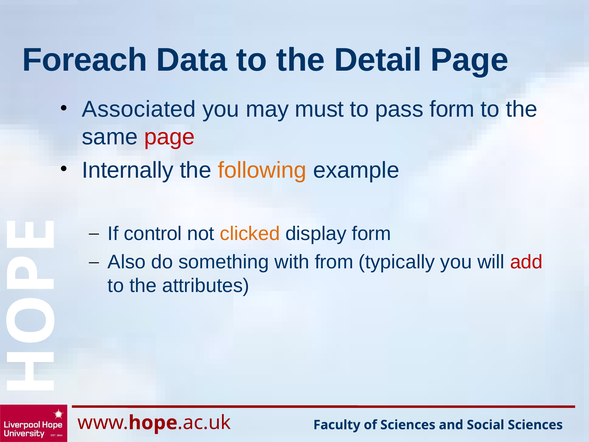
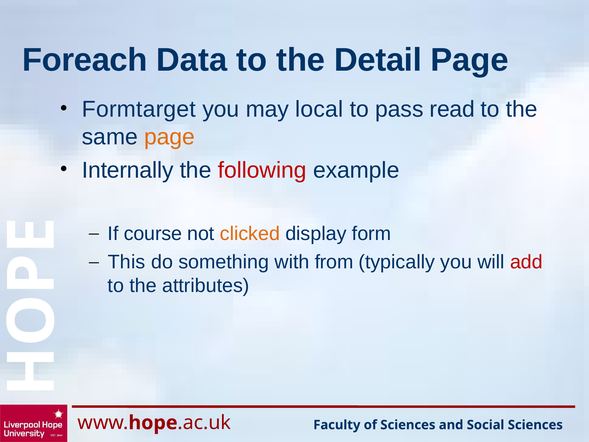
Associated: Associated -> Formtarget
must: must -> local
pass form: form -> read
page at (170, 137) colour: red -> orange
following colour: orange -> red
control: control -> course
Also: Also -> This
